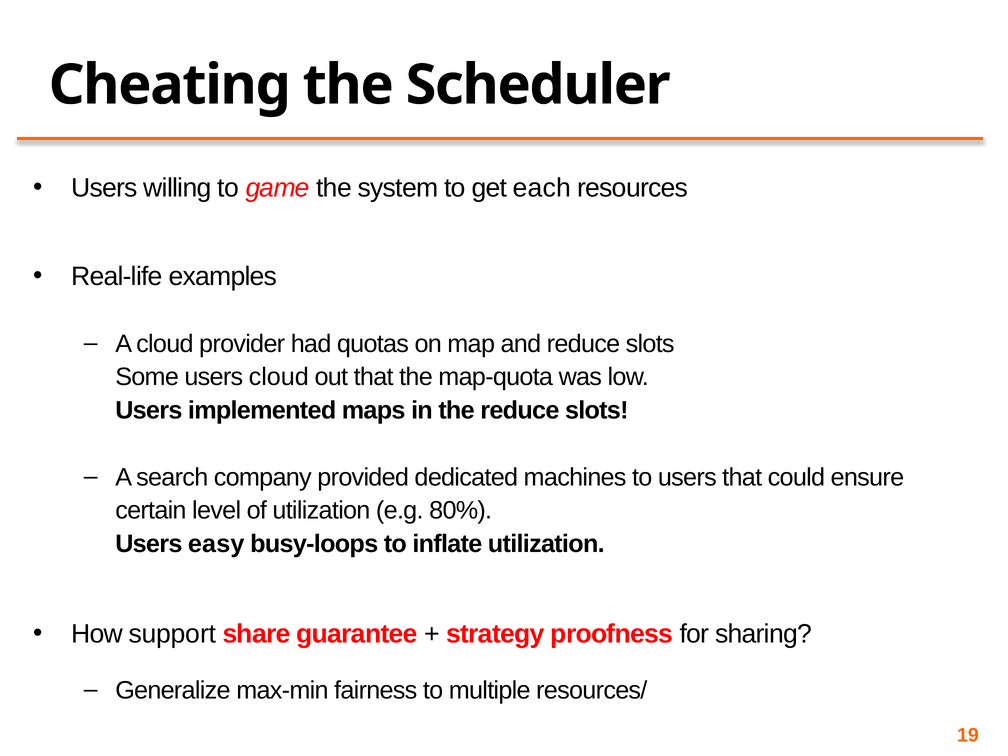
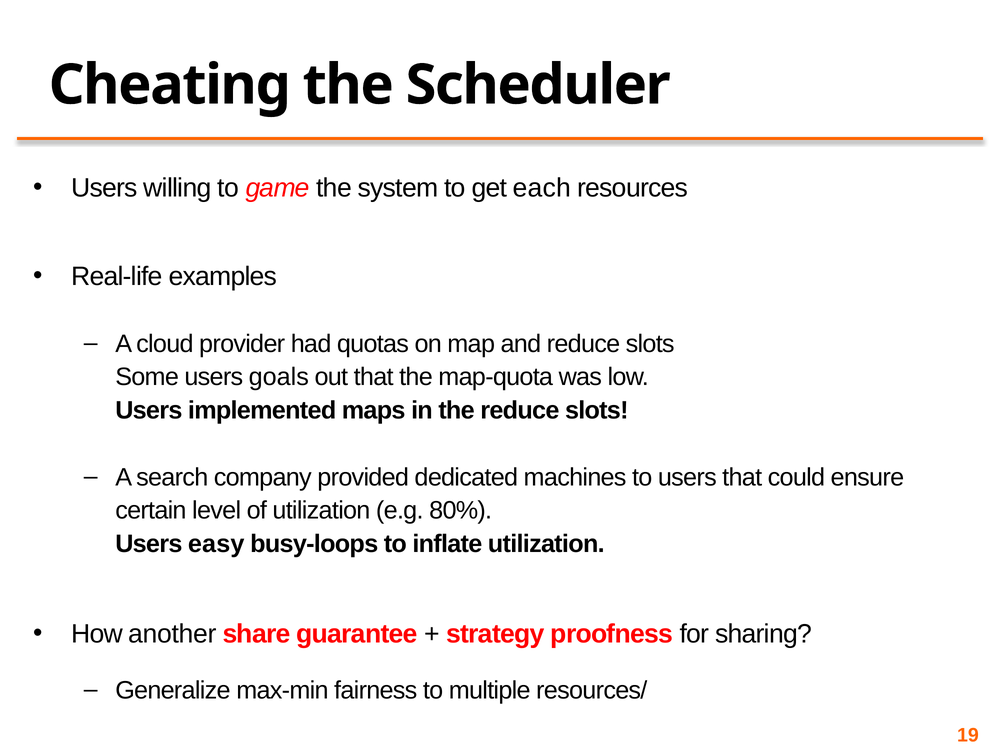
users cloud: cloud -> goals
support: support -> another
